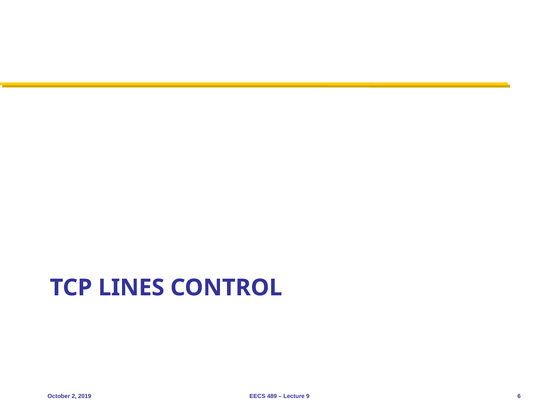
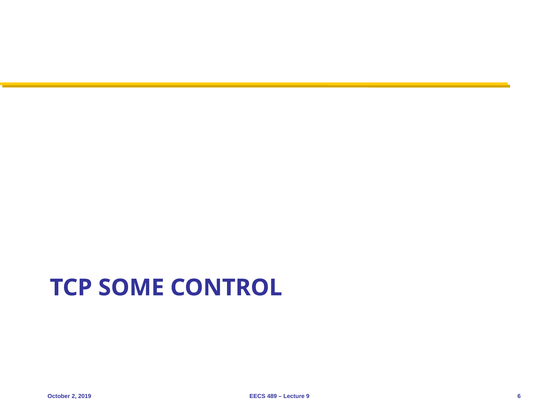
LINES: LINES -> SOME
